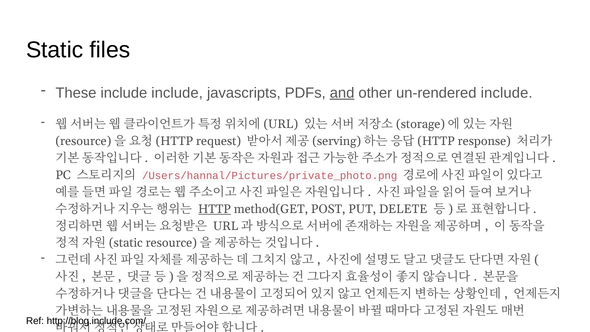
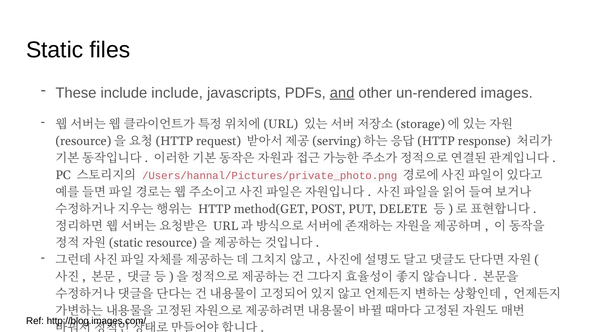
un-rendered include: include -> images
HTTP underline: present -> none
http://blog.include.com/: http://blog.include.com/ -> http://blog.images.com/
